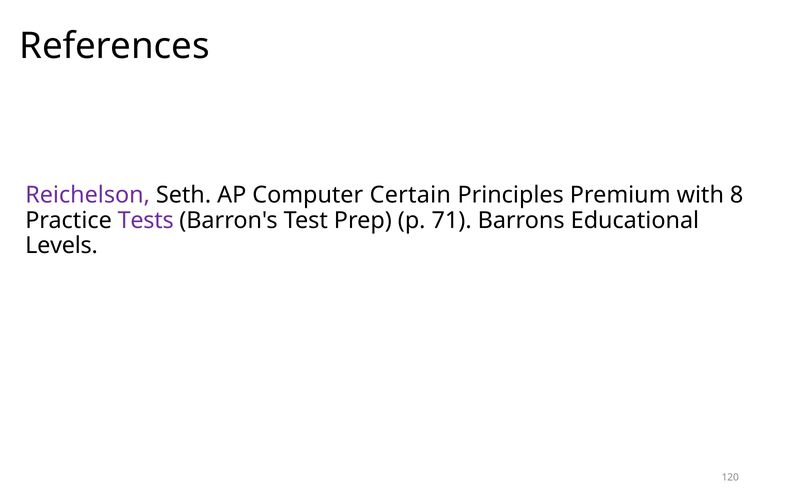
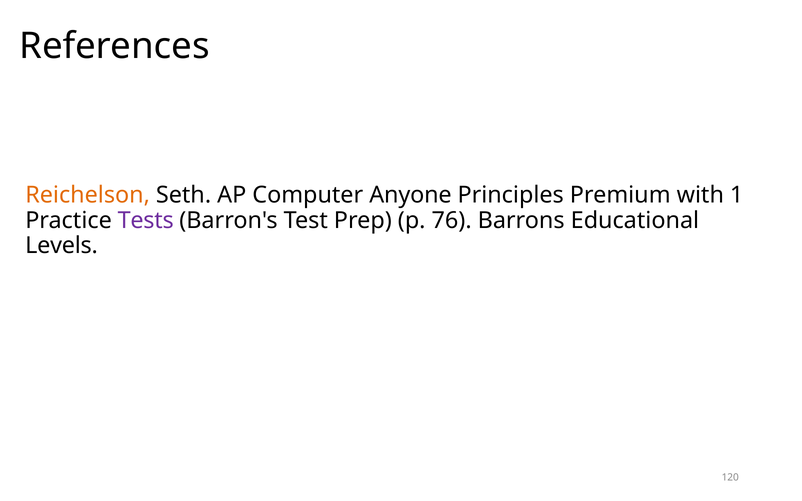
Reichelson colour: purple -> orange
Certain: Certain -> Anyone
8: 8 -> 1
71: 71 -> 76
